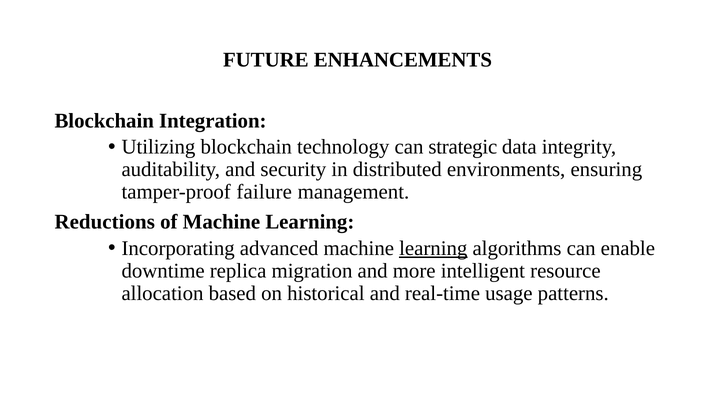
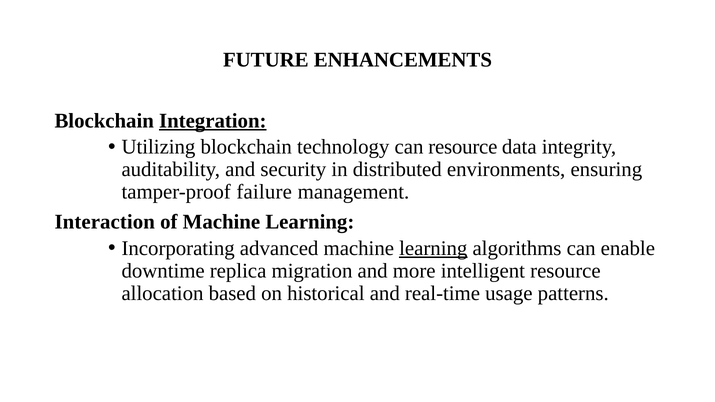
Integration underline: none -> present
can strategic: strategic -> resource
Reductions: Reductions -> Interaction
